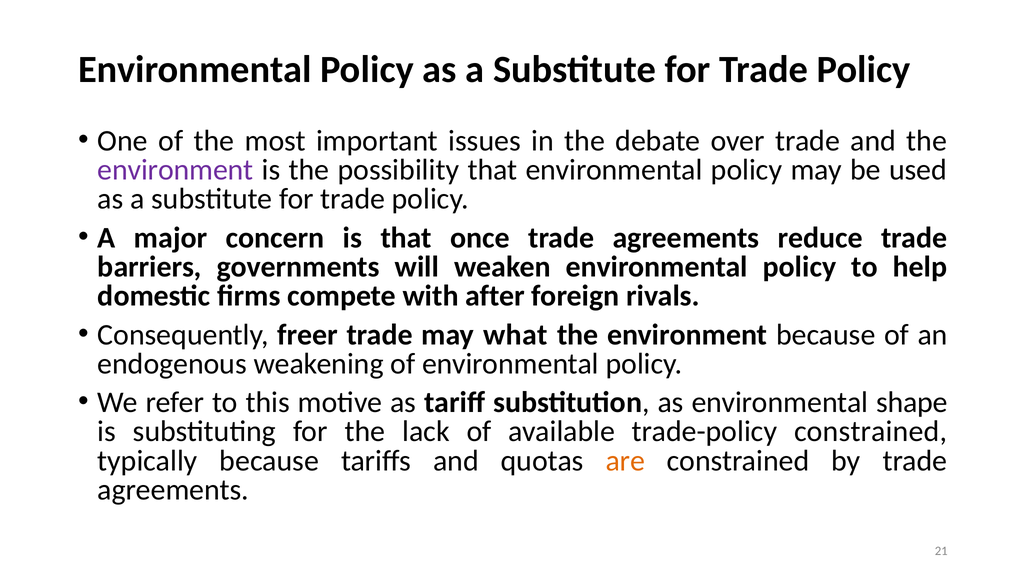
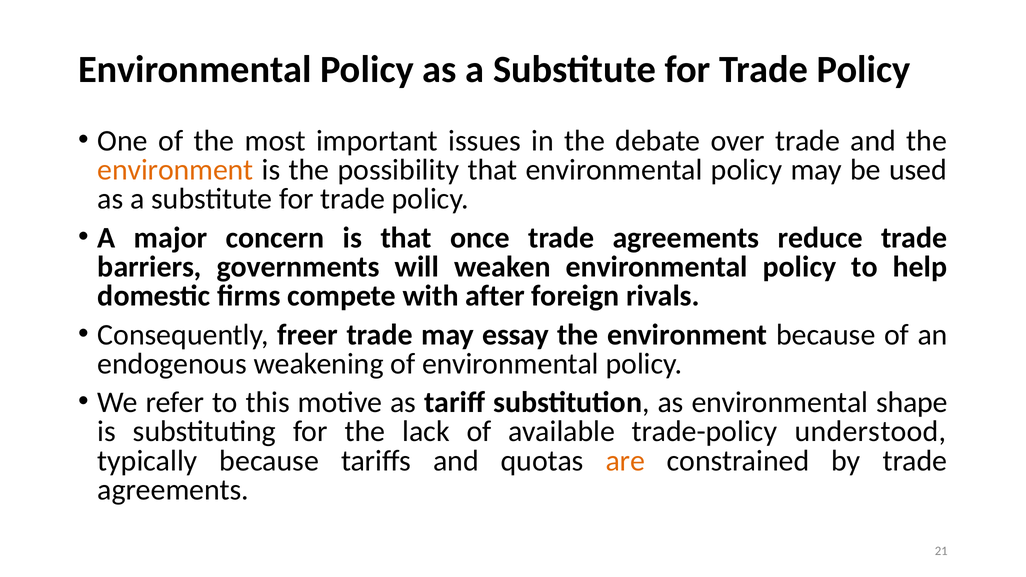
environment at (175, 170) colour: purple -> orange
what: what -> essay
trade-policy constrained: constrained -> understood
